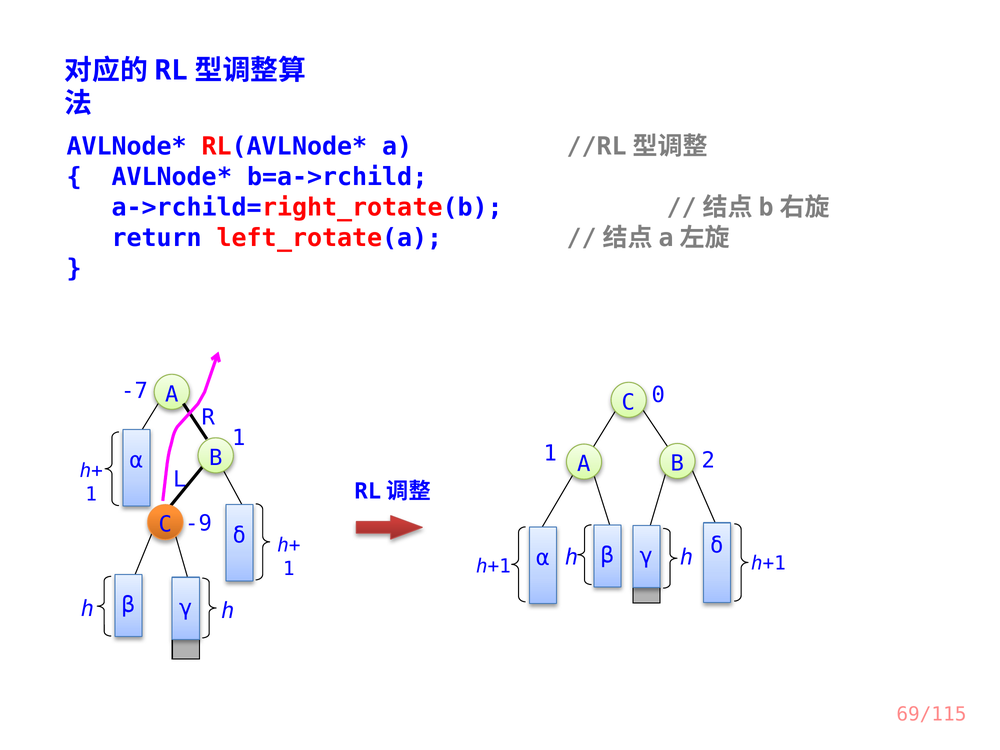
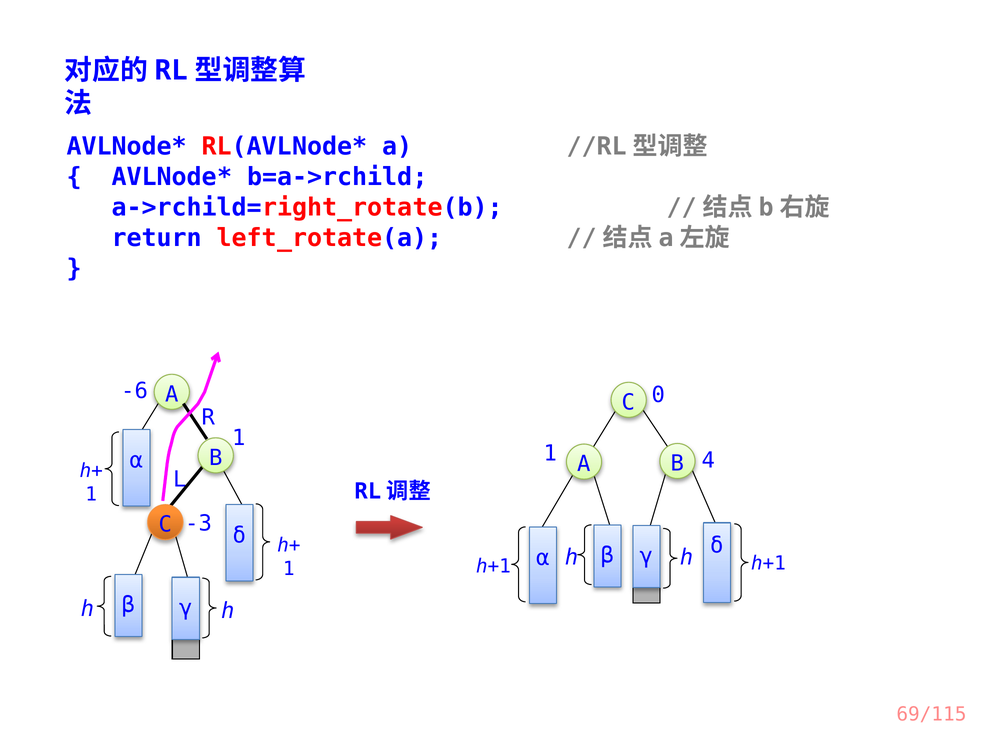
-7: -7 -> -6
2: 2 -> 4
-9: -9 -> -3
